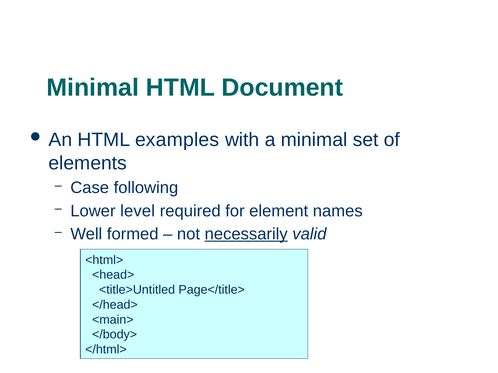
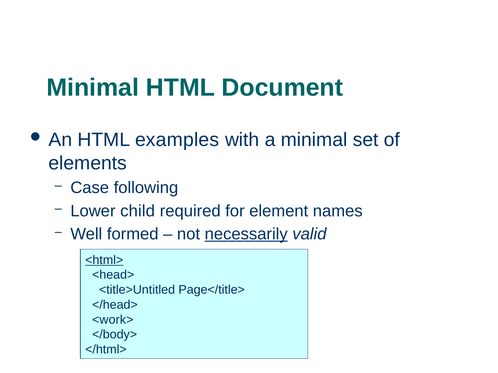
level: level -> child
<html> underline: none -> present
<main>: <main> -> <work>
